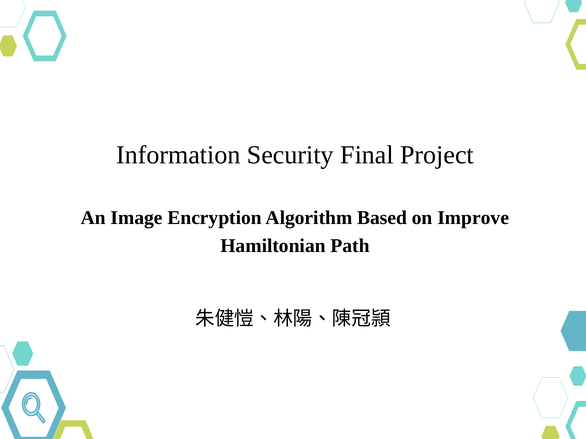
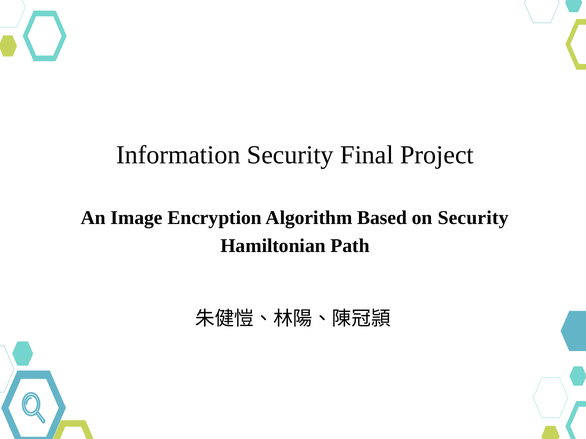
on Improve: Improve -> Security
